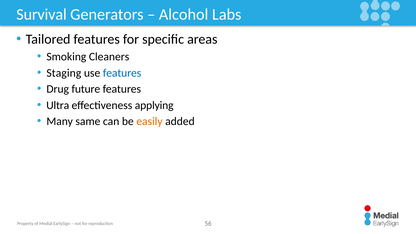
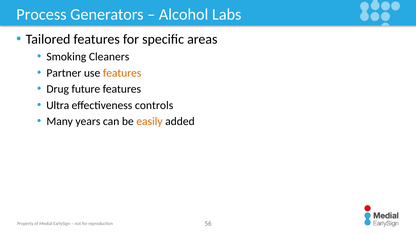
Survival: Survival -> Process
Staging: Staging -> Partner
features at (122, 73) colour: blue -> orange
applying: applying -> controls
same: same -> years
